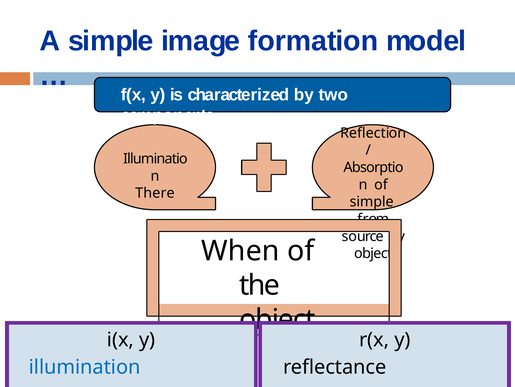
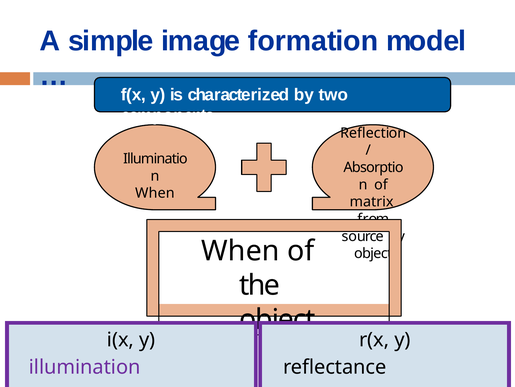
There at (155, 193): There -> When
simple at (372, 201): simple -> matrix
illumination colour: blue -> purple
